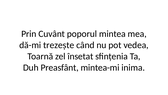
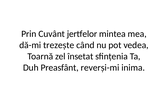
poporul: poporul -> jertfelor
mintea-mi: mintea-mi -> reverși-mi
